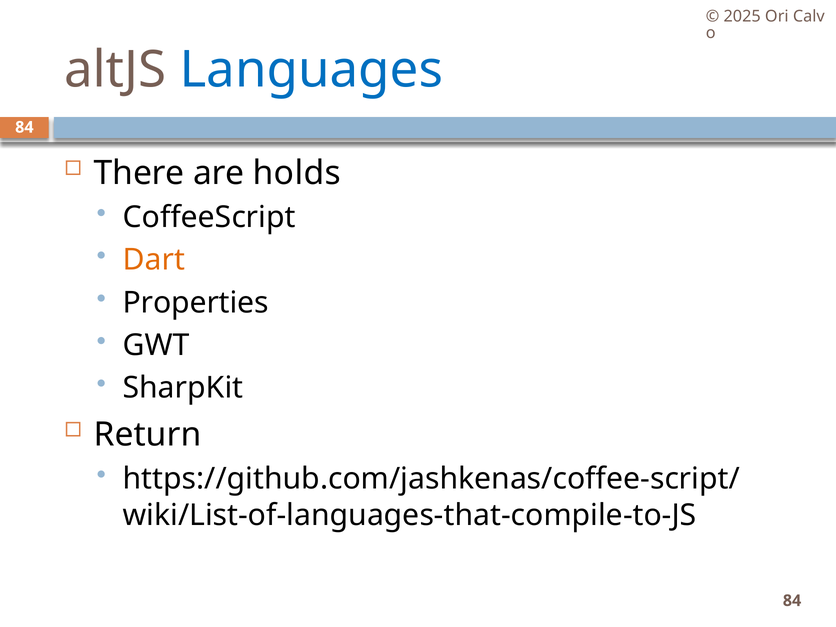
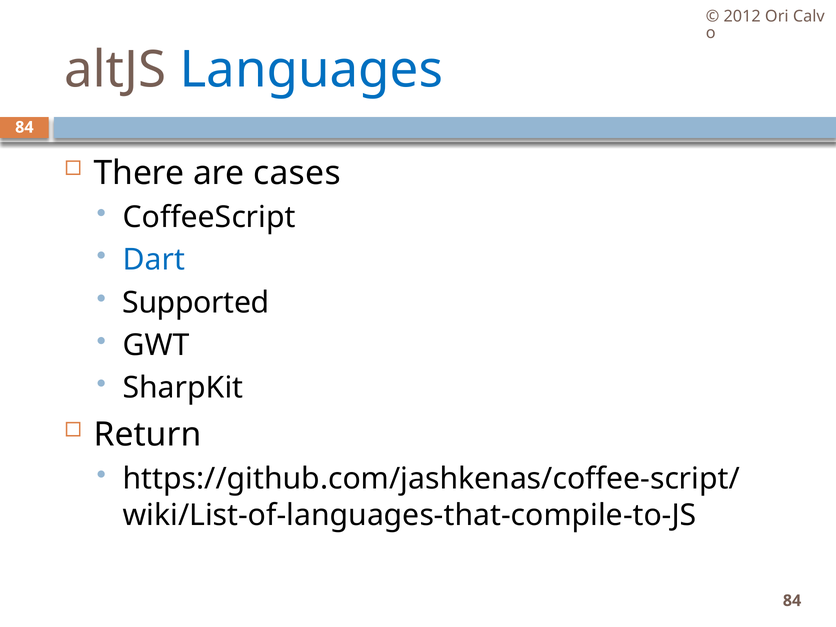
2025: 2025 -> 2012
holds: holds -> cases
Dart colour: orange -> blue
Properties: Properties -> Supported
